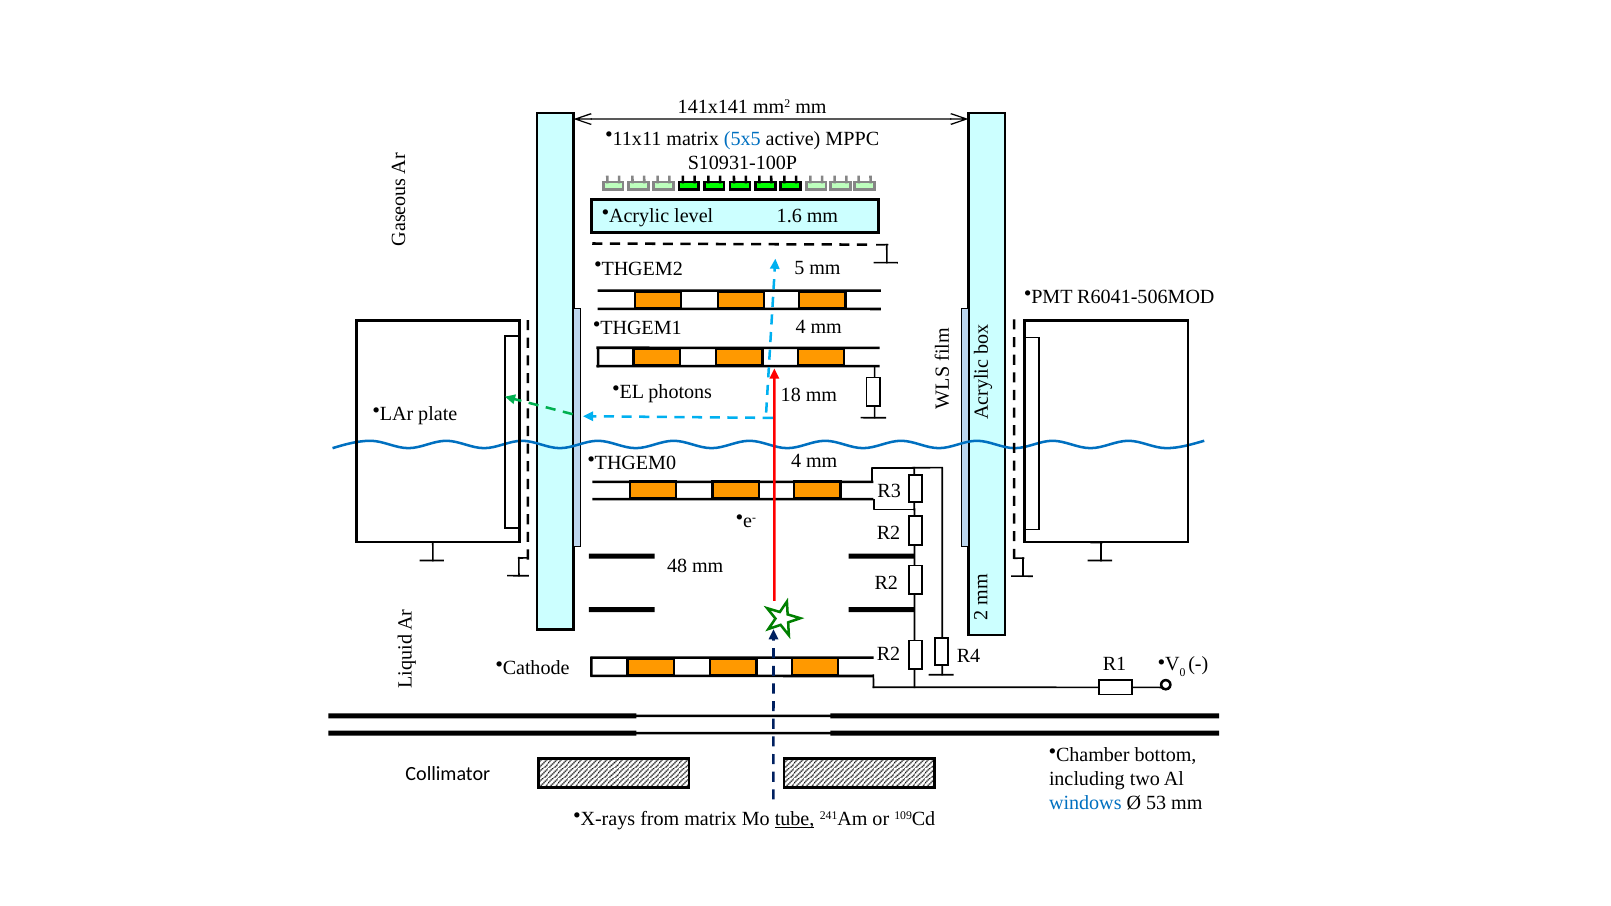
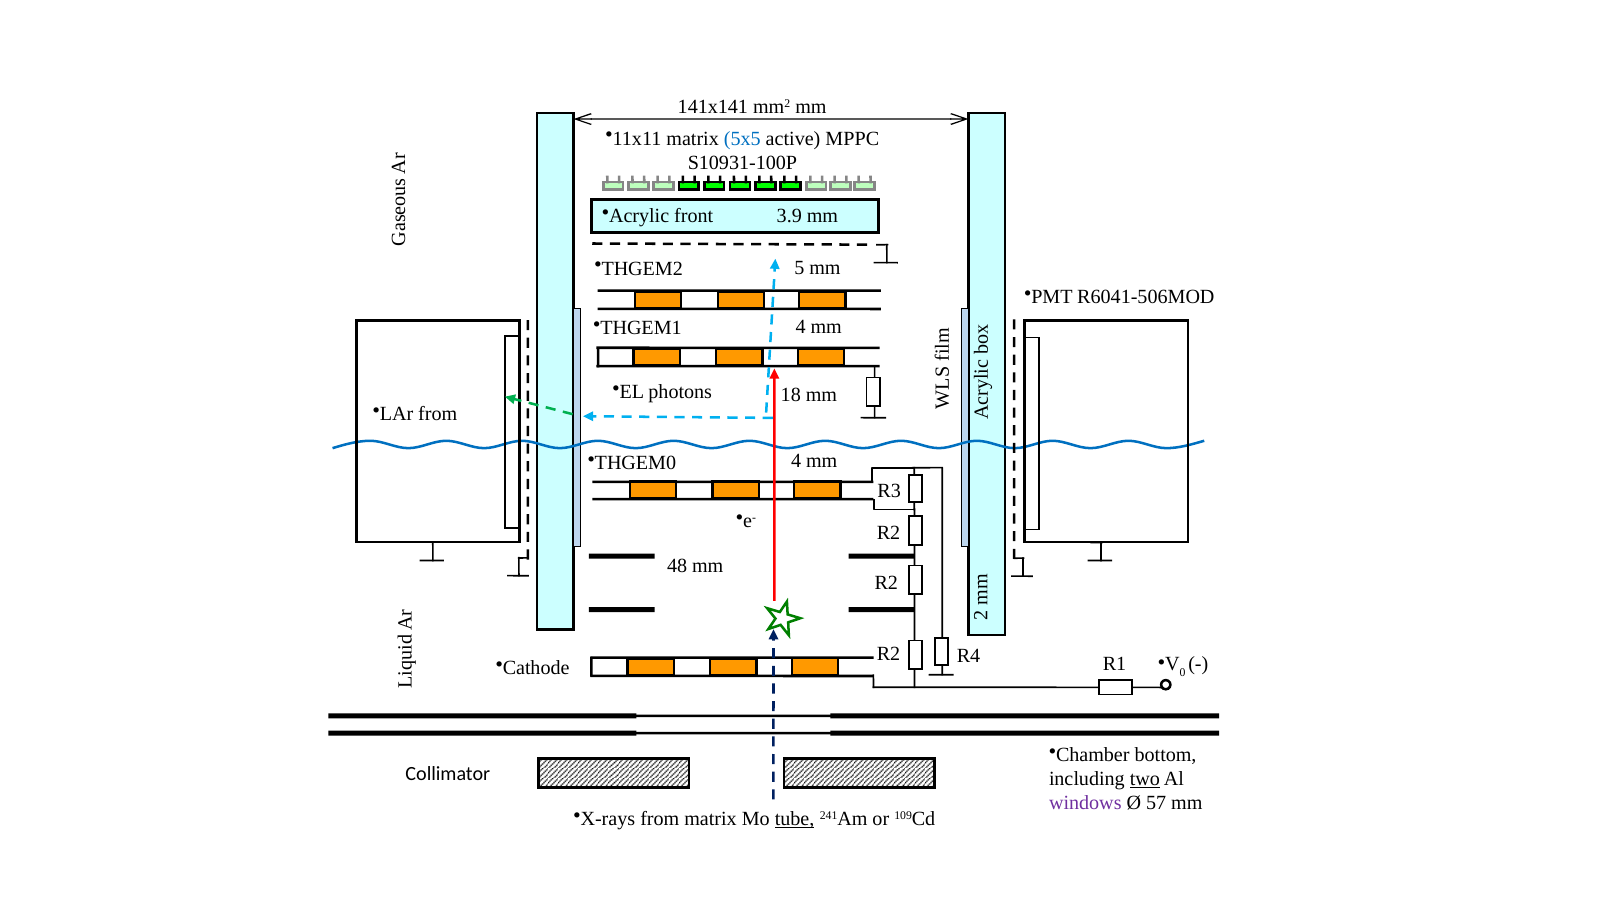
level: level -> front
1.6: 1.6 -> 3.9
LAr plate: plate -> from
two underline: none -> present
windows colour: blue -> purple
53: 53 -> 57
